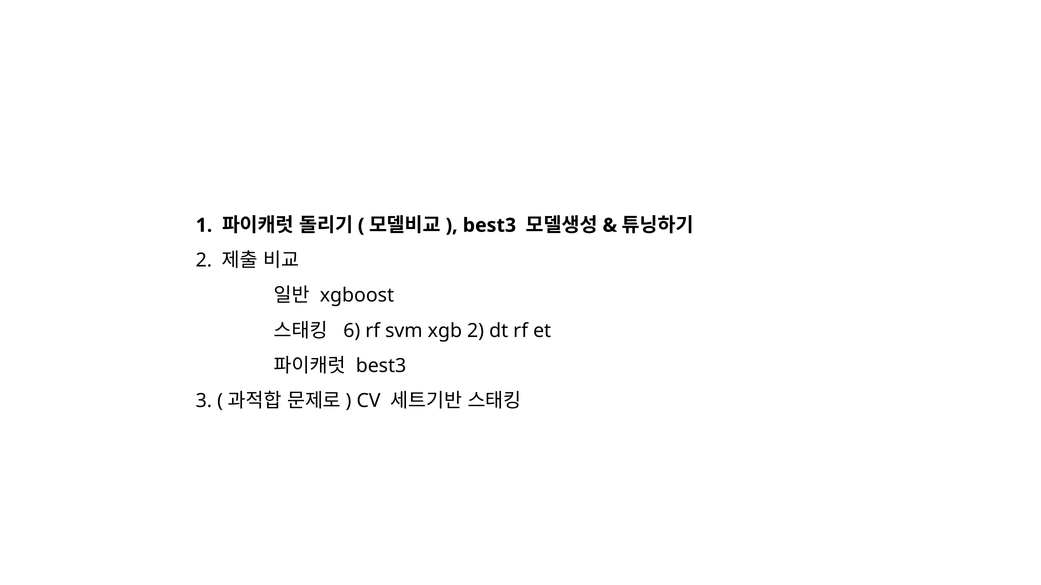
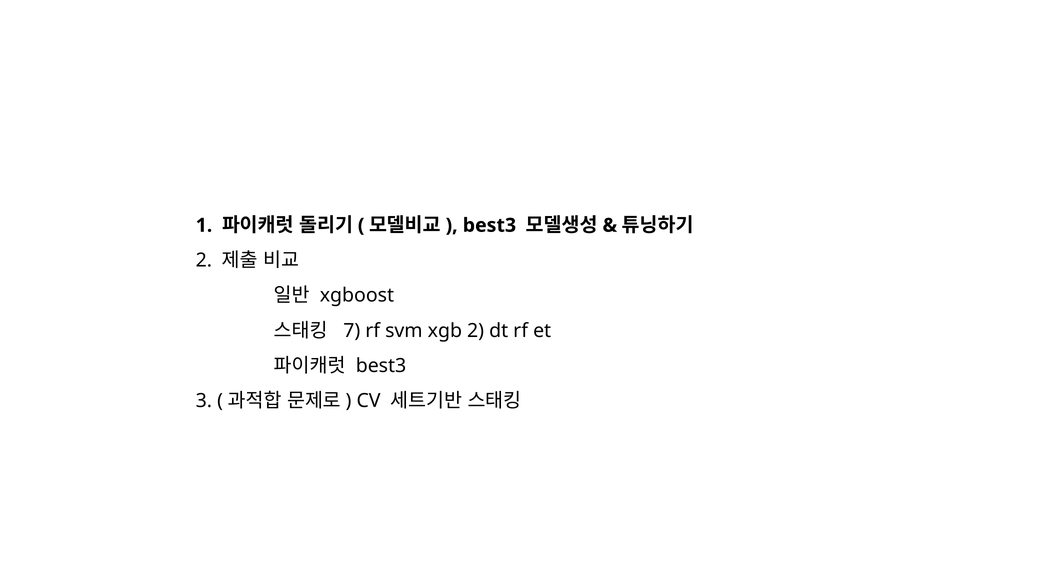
6: 6 -> 7
